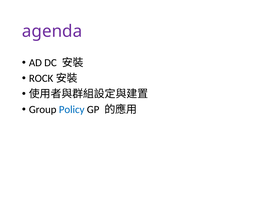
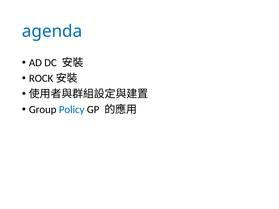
agenda colour: purple -> blue
